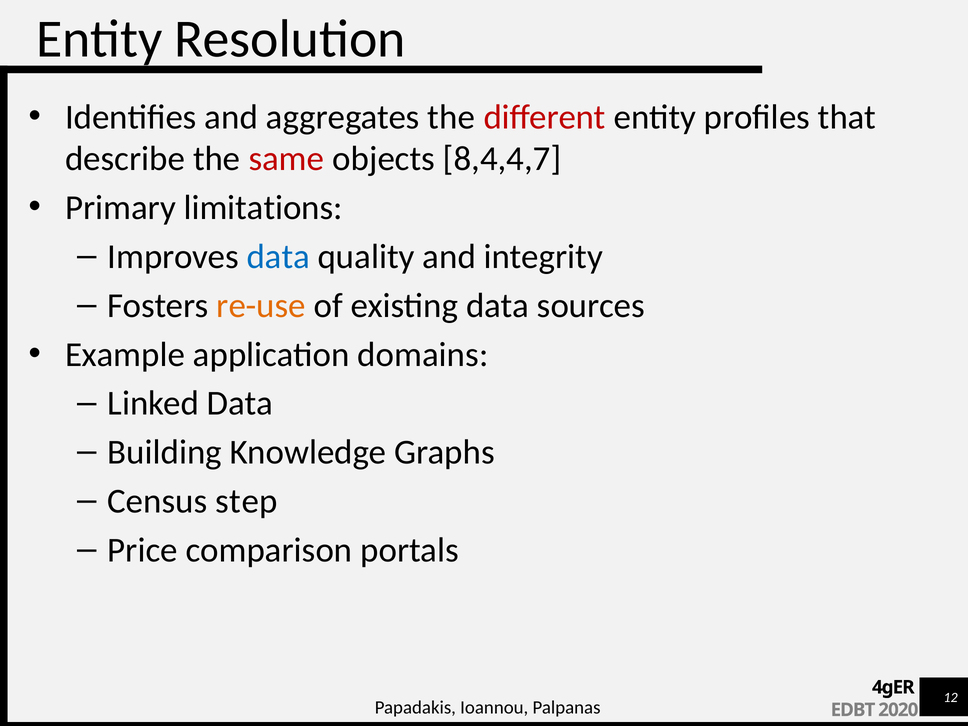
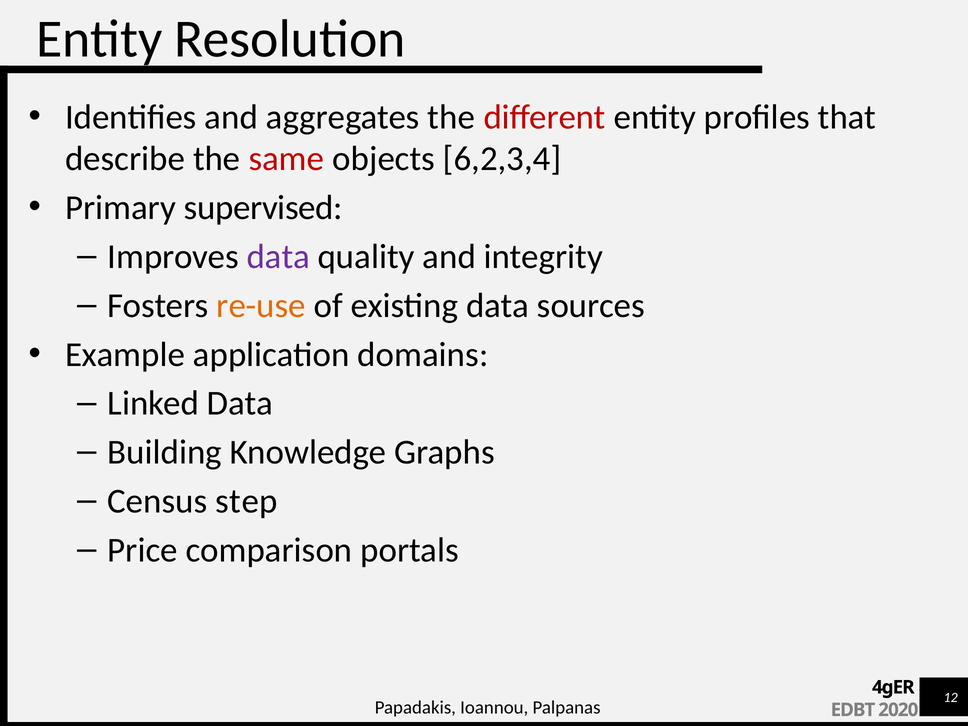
8,4,4,7: 8,4,4,7 -> 6,2,3,4
limitations: limitations -> supervised
data at (278, 257) colour: blue -> purple
